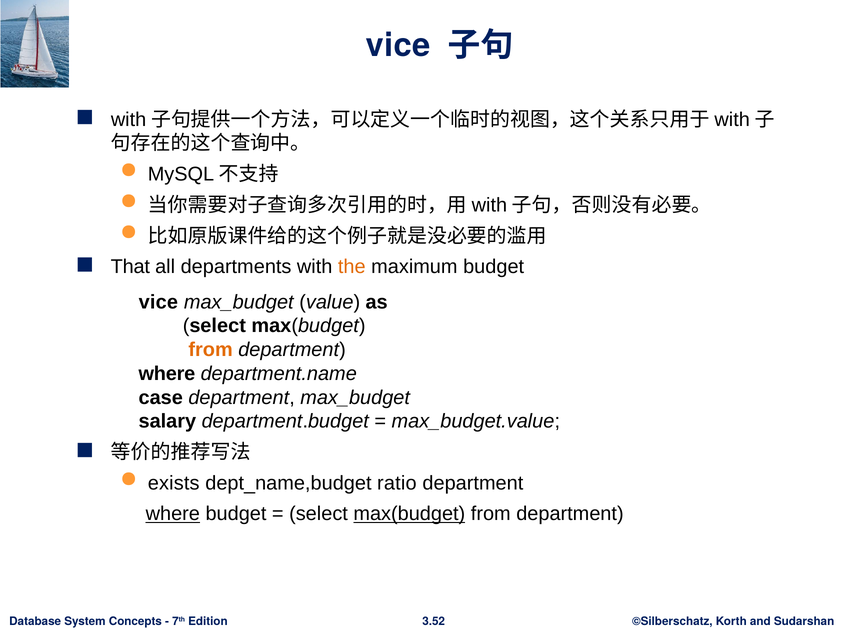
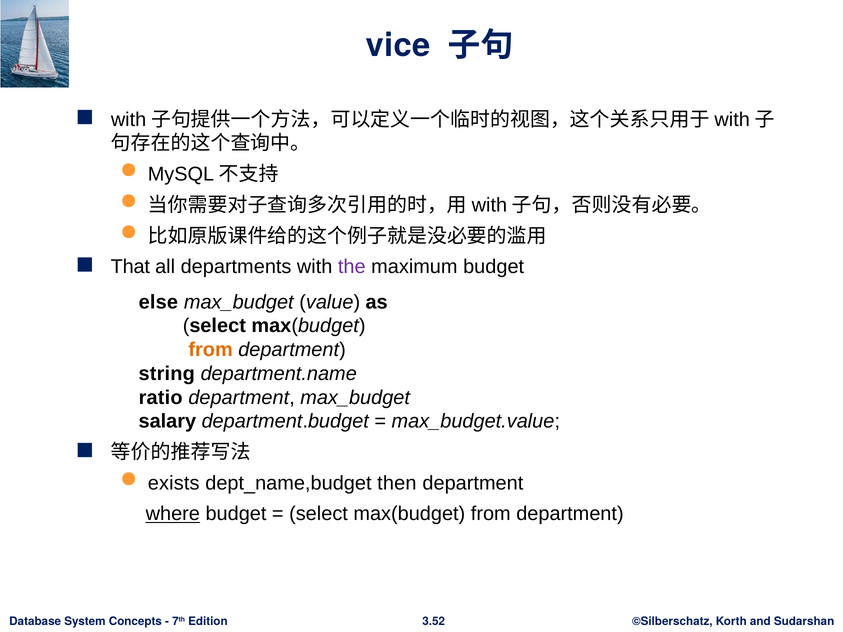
the colour: orange -> purple
vice at (158, 302): vice -> else
where at (167, 374): where -> string
case: case -> ratio
ratio: ratio -> then
max(budget at (409, 514) underline: present -> none
